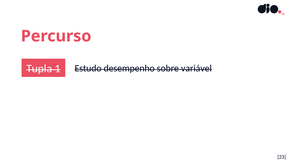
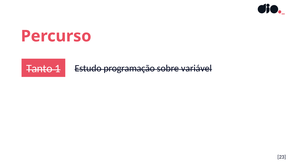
Tupla: Tupla -> Tanto
desempenho: desempenho -> programação
